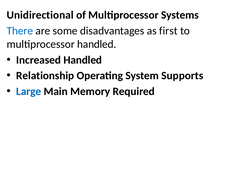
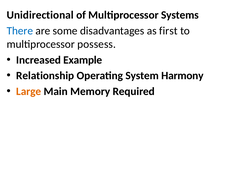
multiprocessor handled: handled -> possess
Increased Handled: Handled -> Example
Supports: Supports -> Harmony
Large colour: blue -> orange
